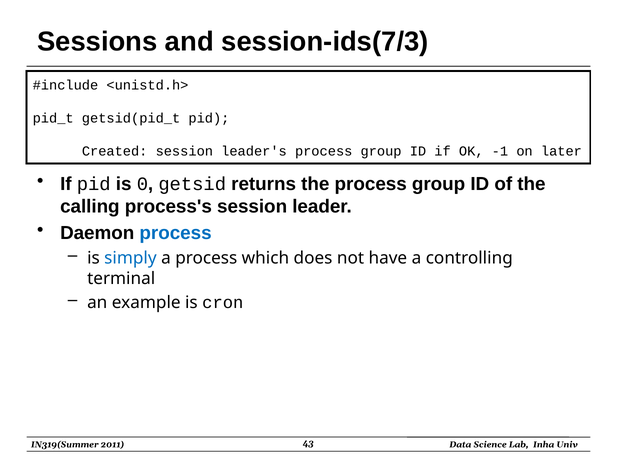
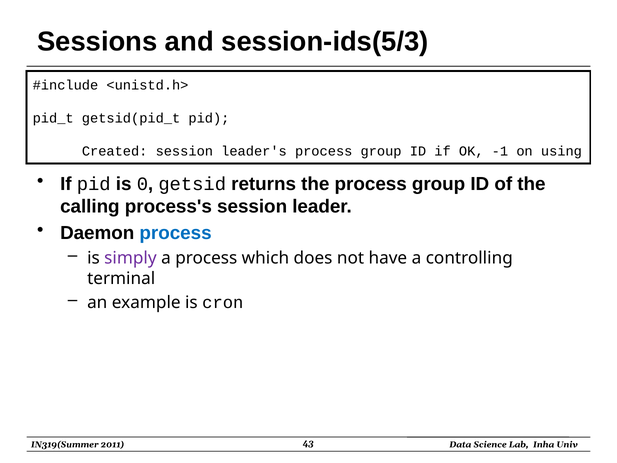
session-ids(7/3: session-ids(7/3 -> session-ids(5/3
later: later -> using
simply colour: blue -> purple
